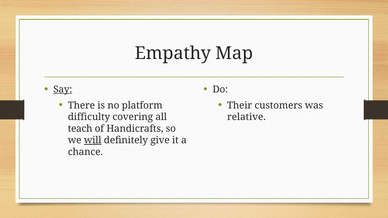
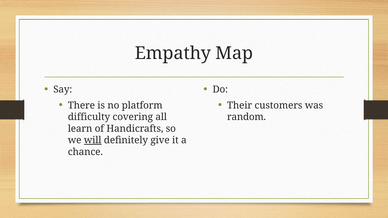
Say underline: present -> none
relative: relative -> random
teach: teach -> learn
